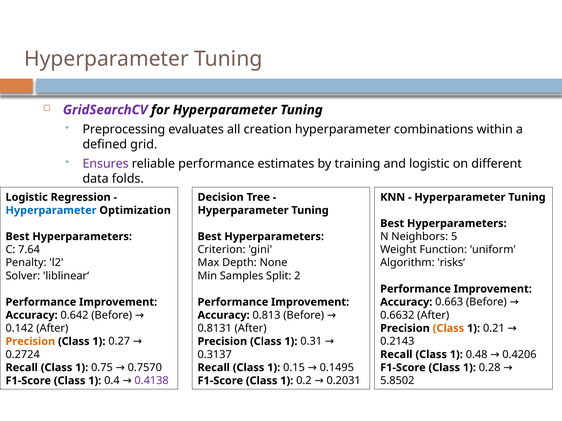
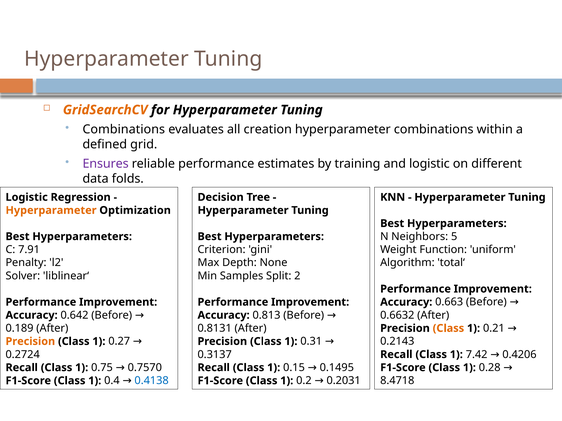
GridSearchCV colour: purple -> orange
Preprocessing at (124, 130): Preprocessing -> Combinations
Hyperparameter at (51, 211) colour: blue -> orange
7.64: 7.64 -> 7.91
risks‘: risks‘ -> total‘
0.142: 0.142 -> 0.189
0.48: 0.48 -> 7.42
5.8502: 5.8502 -> 8.4718
0.4138 colour: purple -> blue
